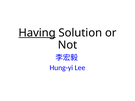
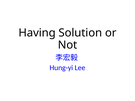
Having underline: present -> none
